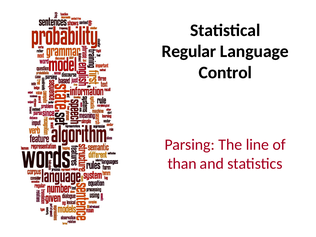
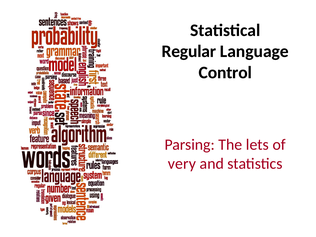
line: line -> lets
than: than -> very
